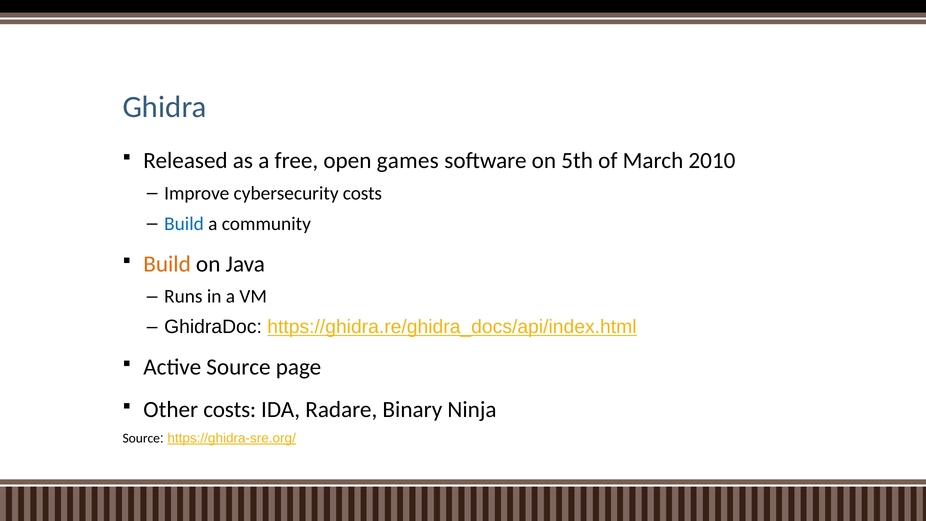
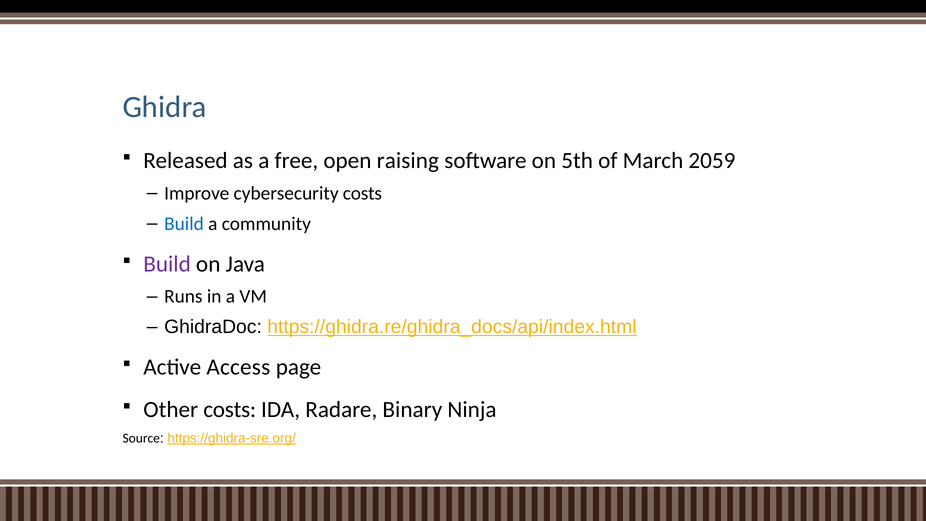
games: games -> raising
2010: 2010 -> 2059
Build at (167, 264) colour: orange -> purple
Active Source: Source -> Access
